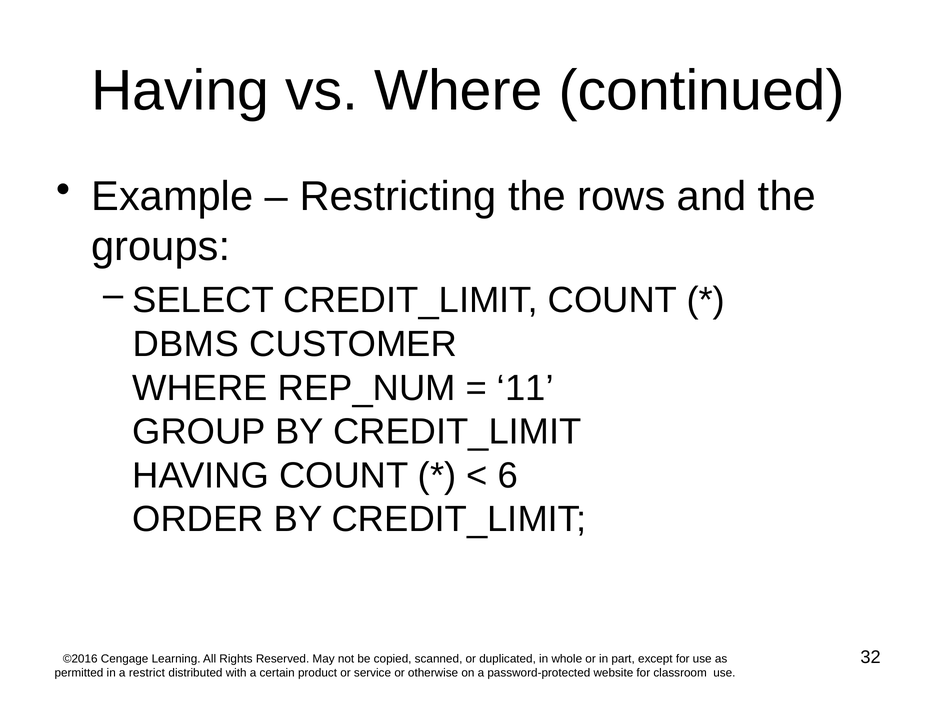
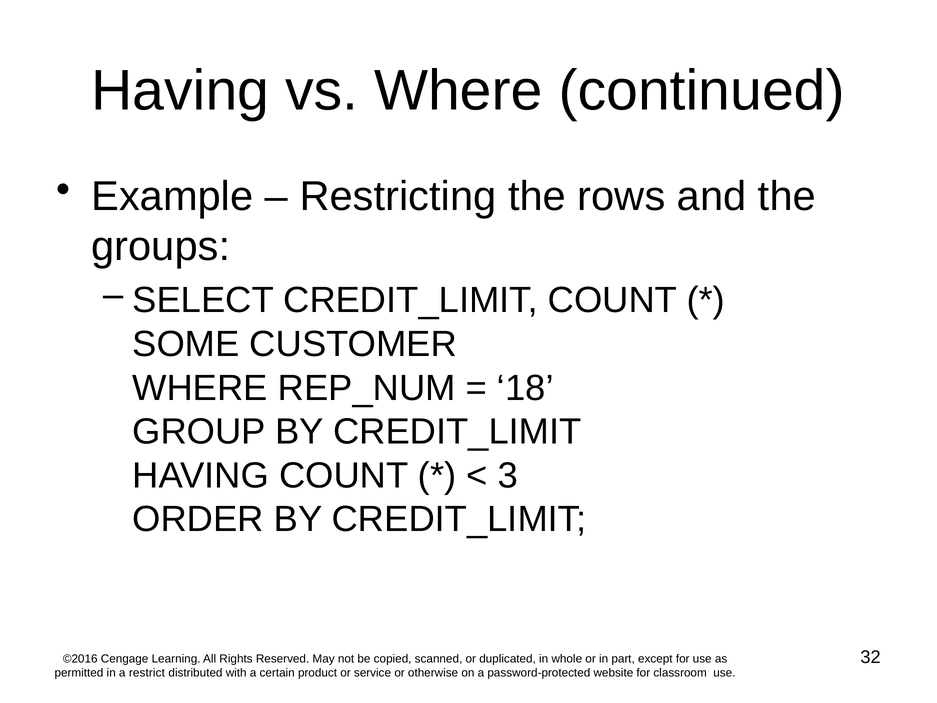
DBMS: DBMS -> SOME
11: 11 -> 18
6: 6 -> 3
